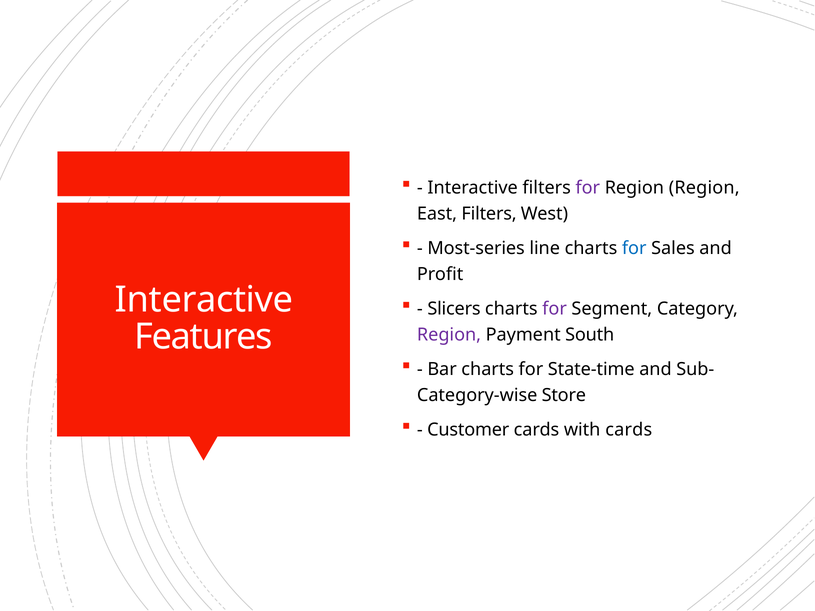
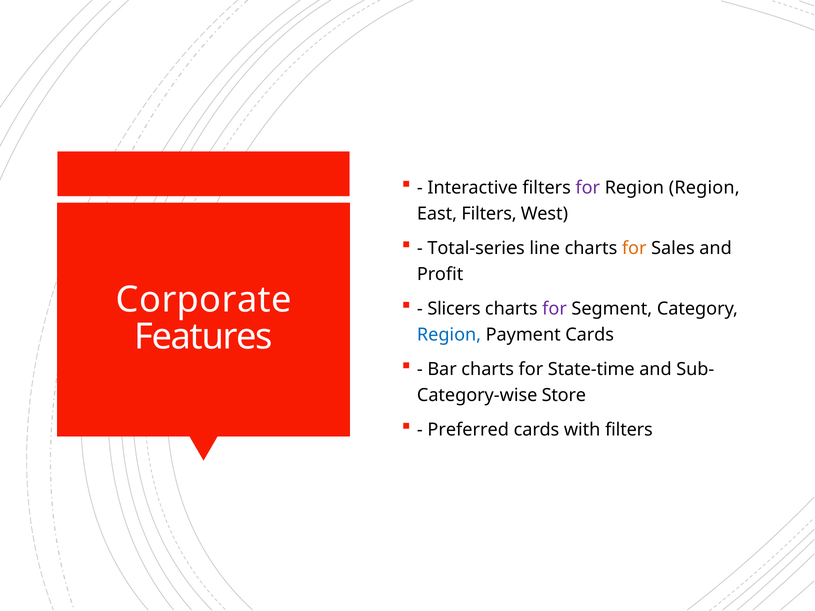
Most-series: Most-series -> Total-series
for at (634, 248) colour: blue -> orange
Interactive at (204, 300): Interactive -> Corporate
Region at (449, 335) colour: purple -> blue
Payment South: South -> Cards
Customer: Customer -> Preferred
with cards: cards -> filters
